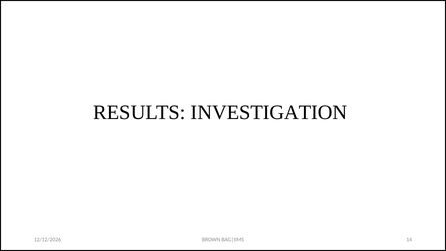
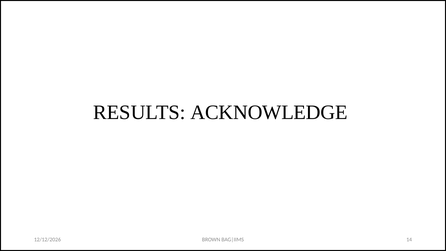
INVESTIGATION: INVESTIGATION -> ACKNOWLEDGE
